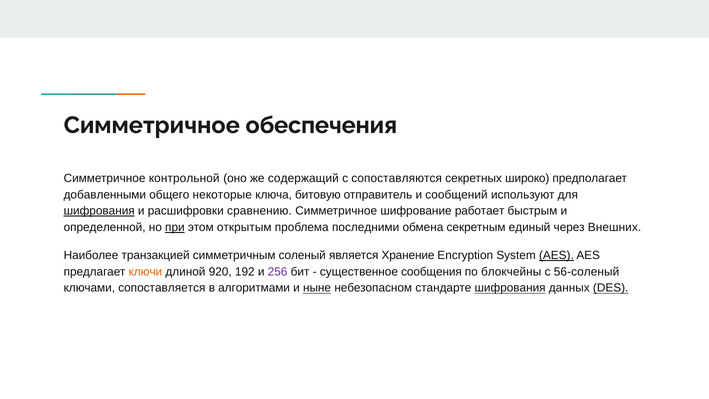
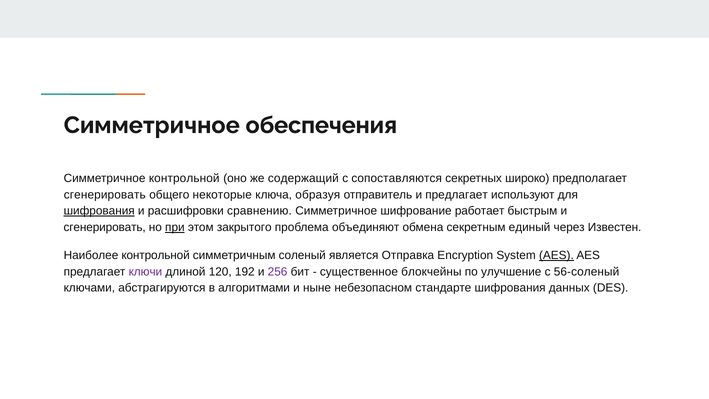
добавленными at (105, 195): добавленными -> сгенерировать
битовую: битовую -> образуя
и сообщений: сообщений -> предлагает
определенной at (105, 227): определенной -> сгенерировать
открытым: открытым -> закрытого
последними: последними -> объединяют
Внешних: Внешних -> Известен
Наиболее транзакцией: транзакцией -> контрольной
Хранение: Хранение -> Отправка
ключи colour: orange -> purple
920: 920 -> 120
сообщения: сообщения -> блокчейны
блокчейны: блокчейны -> улучшение
сопоставляется: сопоставляется -> абстрагируются
ныне underline: present -> none
шифрования at (510, 288) underline: present -> none
DES underline: present -> none
